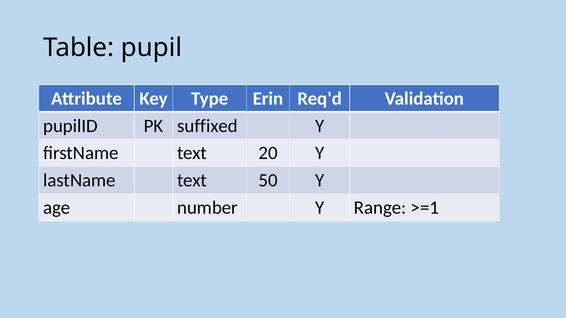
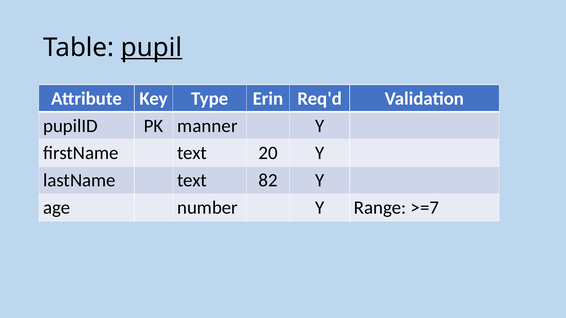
pupil underline: none -> present
suffixed: suffixed -> manner
50: 50 -> 82
>=1: >=1 -> >=7
